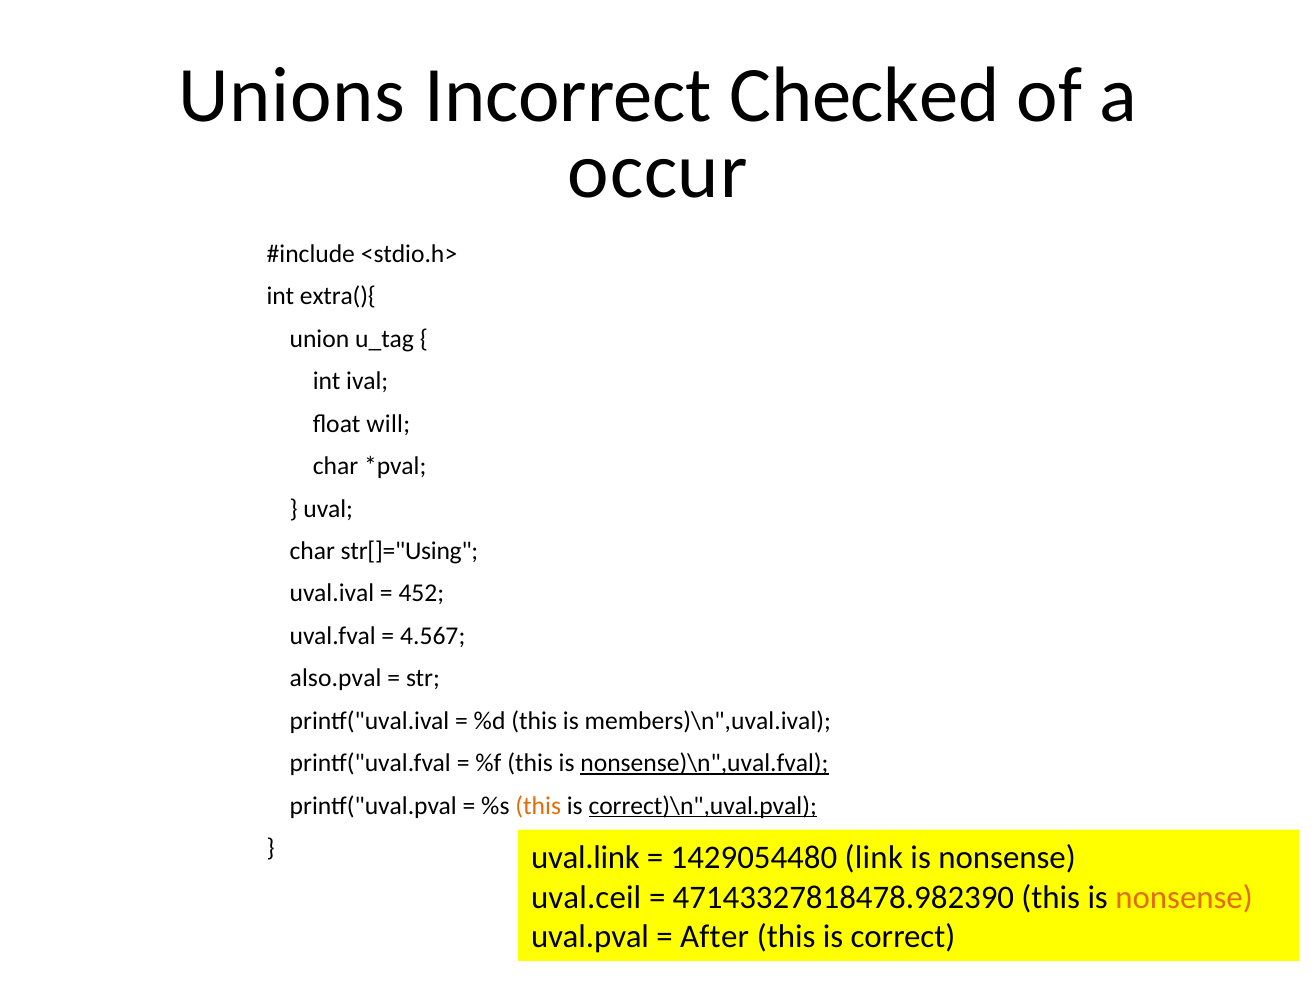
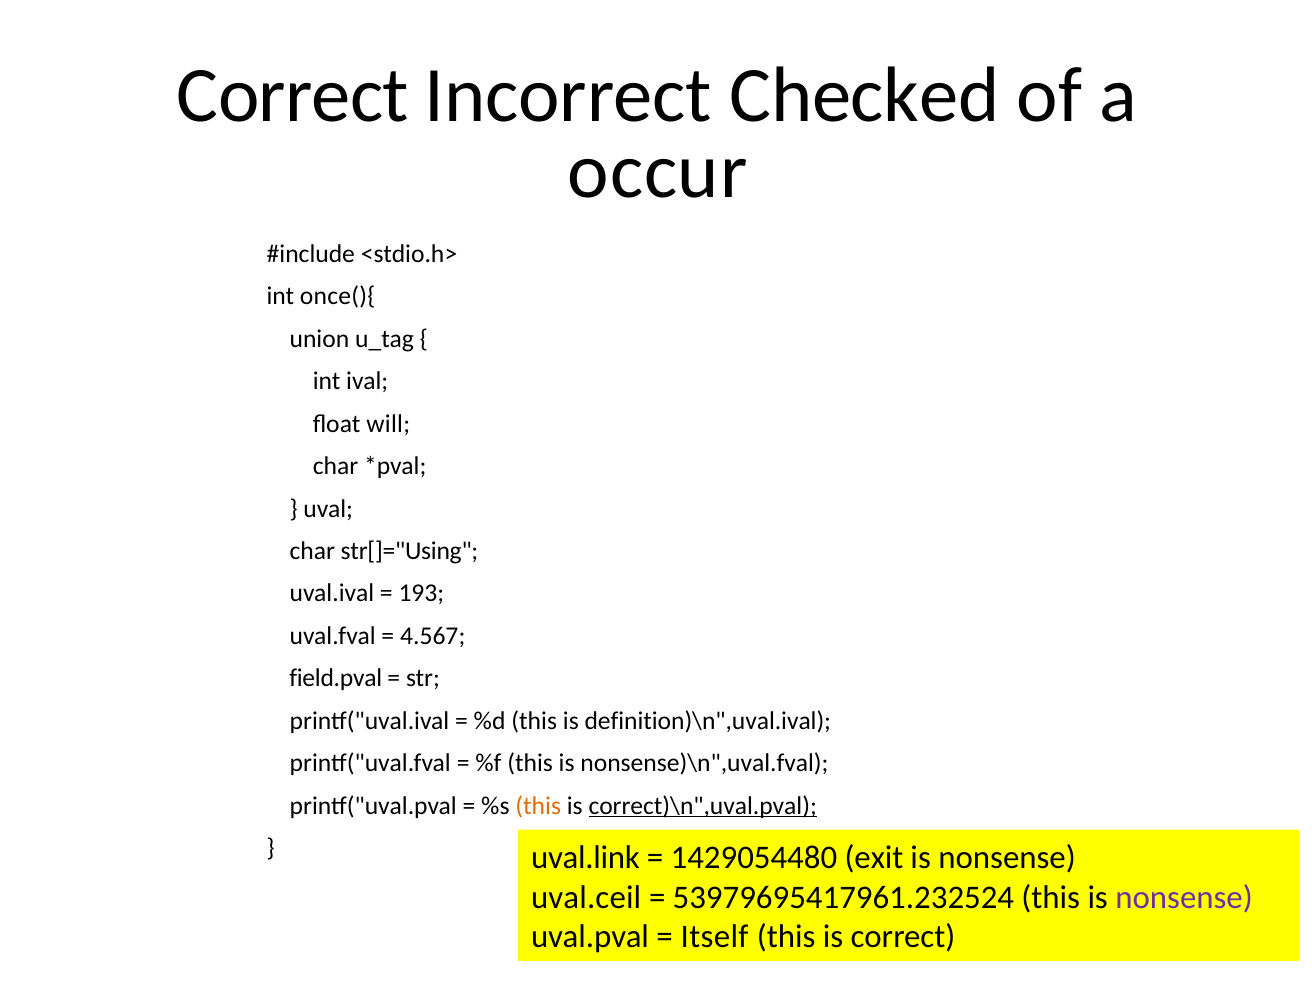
Unions at (292, 96): Unions -> Correct
extra(){: extra(){ -> once(){
452: 452 -> 193
also.pval: also.pval -> field.pval
members)\n",uval.ival: members)\n",uval.ival -> definition)\n",uval.ival
nonsense)\n",uval.fval underline: present -> none
link: link -> exit
47143327818478.982390: 47143327818478.982390 -> 53979695417961.232524
nonsense at (1184, 898) colour: orange -> purple
After: After -> Itself
